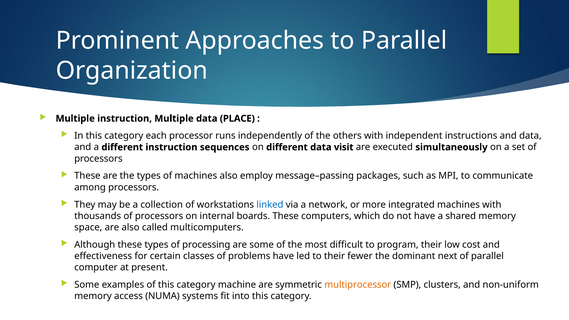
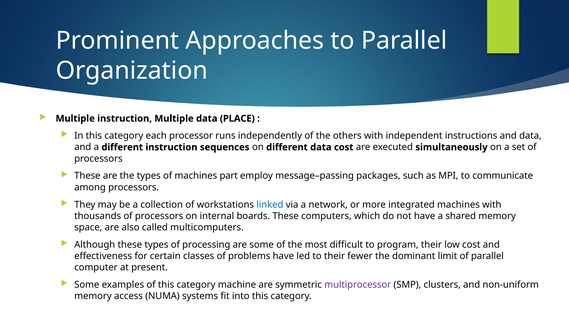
data visit: visit -> cost
machines also: also -> part
next: next -> limit
multiprocessor colour: orange -> purple
